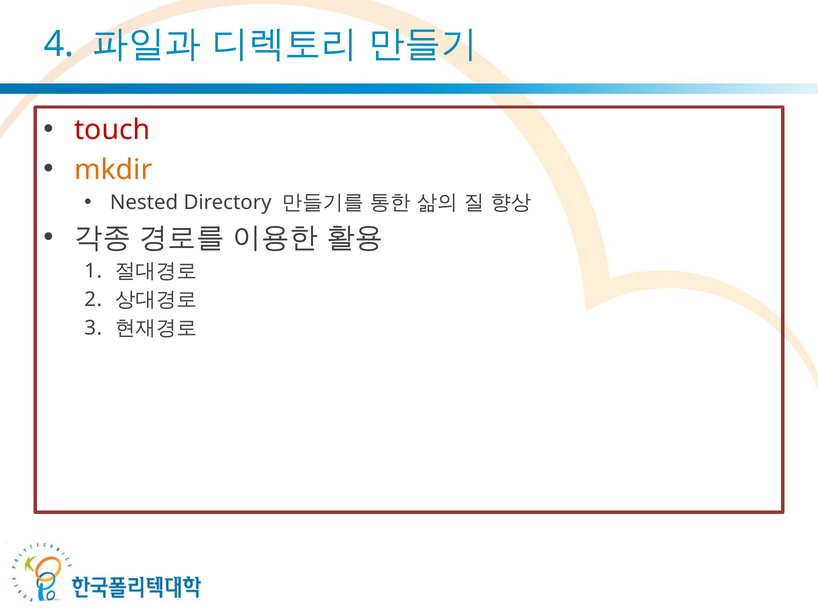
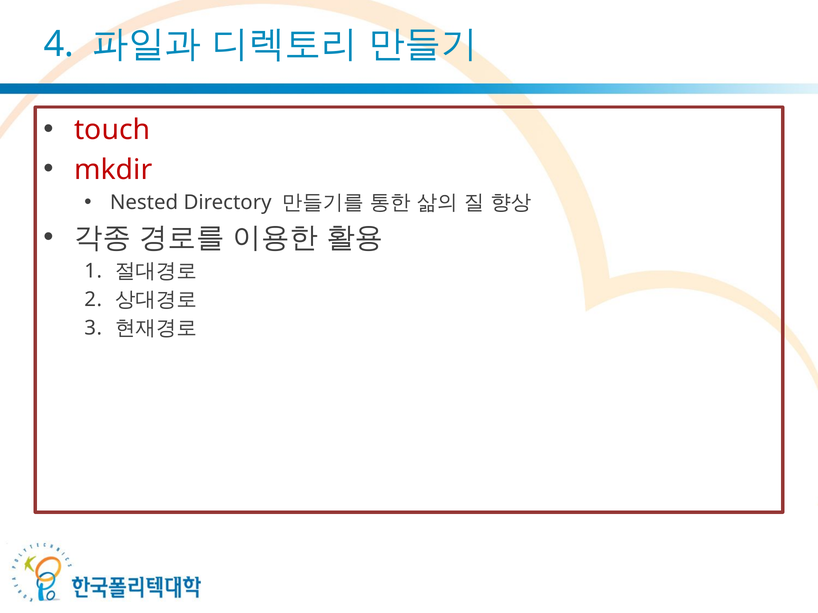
mkdir colour: orange -> red
